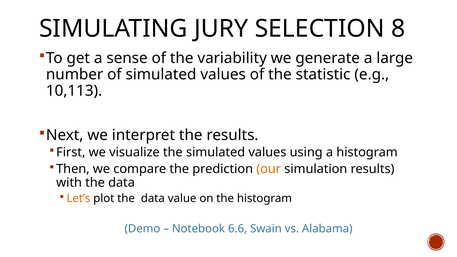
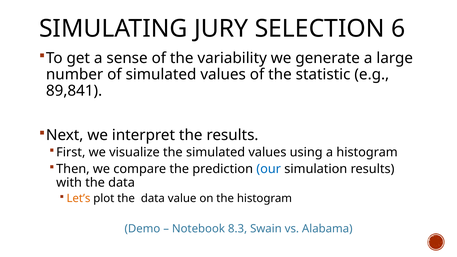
8: 8 -> 6
10,113: 10,113 -> 89,841
our colour: orange -> blue
6.6: 6.6 -> 8.3
